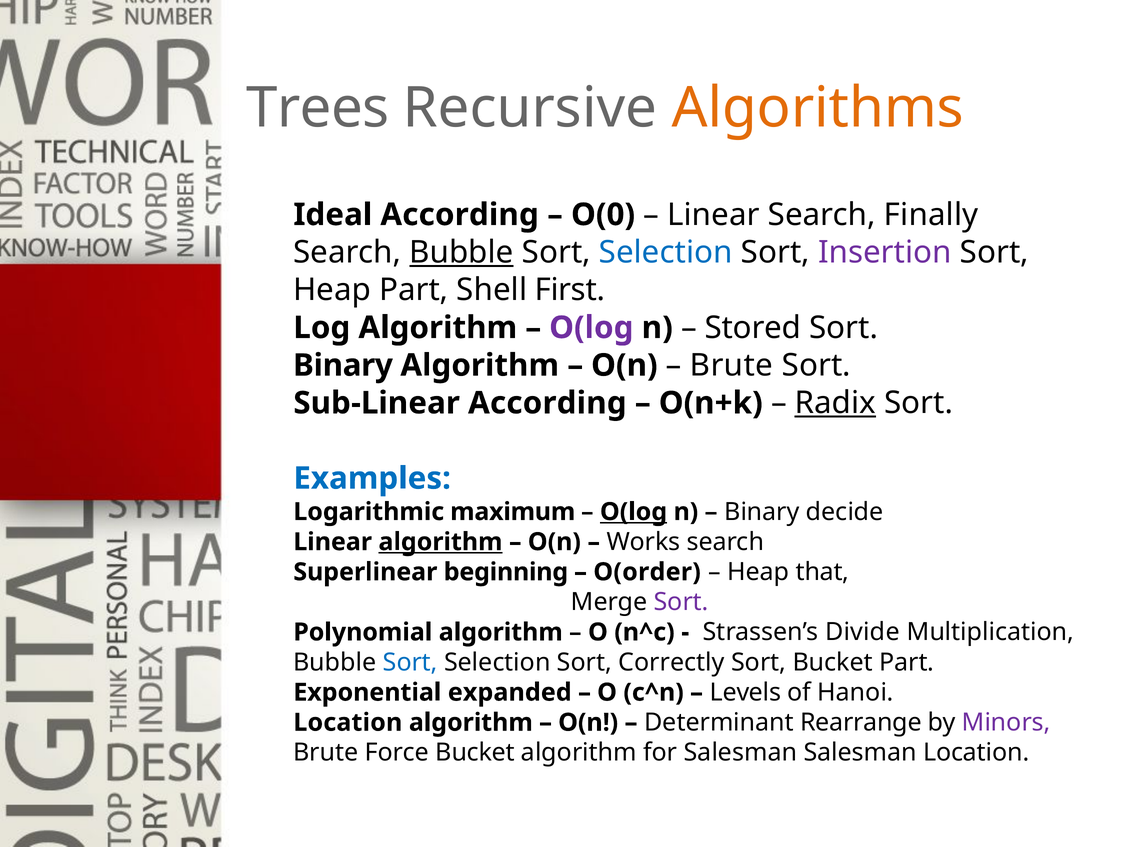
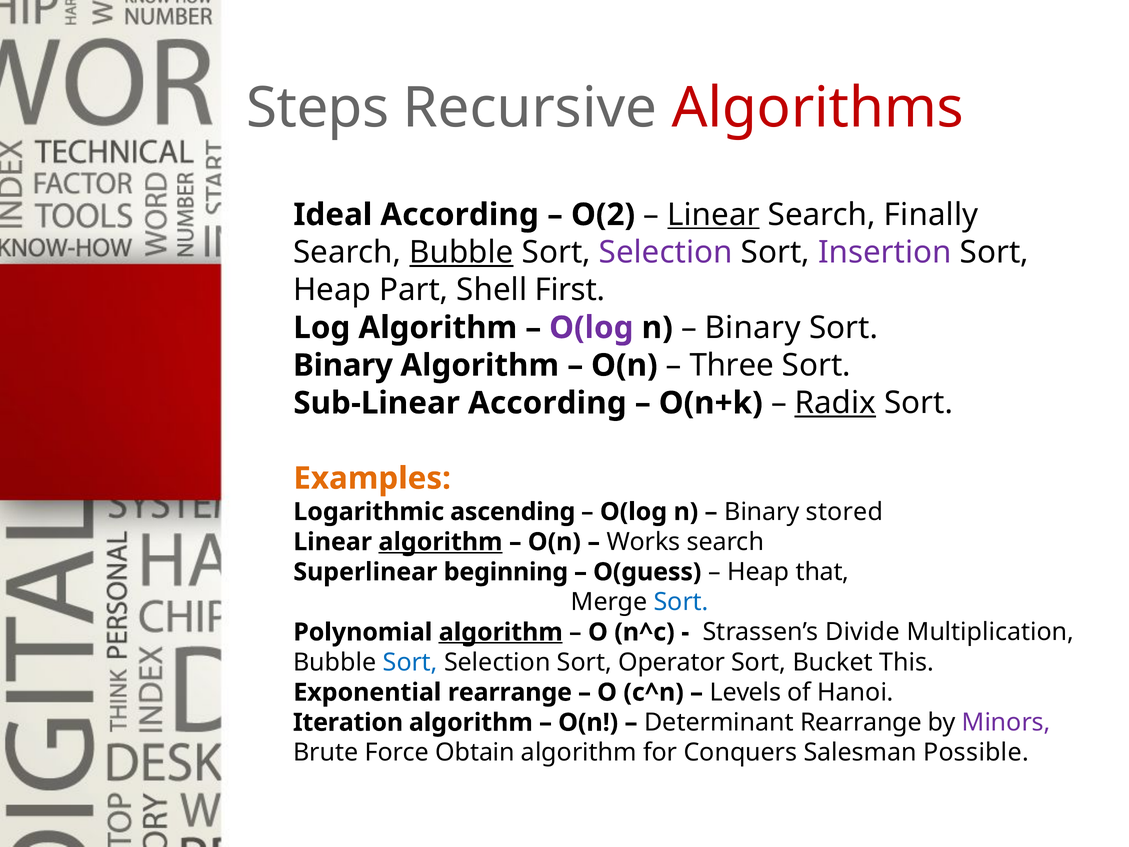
Trees: Trees -> Steps
Algorithms colour: orange -> red
O(0: O(0 -> O(2
Linear at (714, 215) underline: none -> present
Selection at (666, 252) colour: blue -> purple
Stored at (753, 328): Stored -> Binary
Brute at (731, 365): Brute -> Three
Examples colour: blue -> orange
maximum: maximum -> ascending
O(log at (634, 512) underline: present -> none
decide: decide -> stored
O(order: O(order -> O(guess
Sort at (681, 602) colour: purple -> blue
algorithm at (501, 632) underline: none -> present
Correctly: Correctly -> Operator
Bucket Part: Part -> This
Exponential expanded: expanded -> rearrange
Location at (348, 722): Location -> Iteration
Force Bucket: Bucket -> Obtain
for Salesman: Salesman -> Conquers
Salesman Location: Location -> Possible
